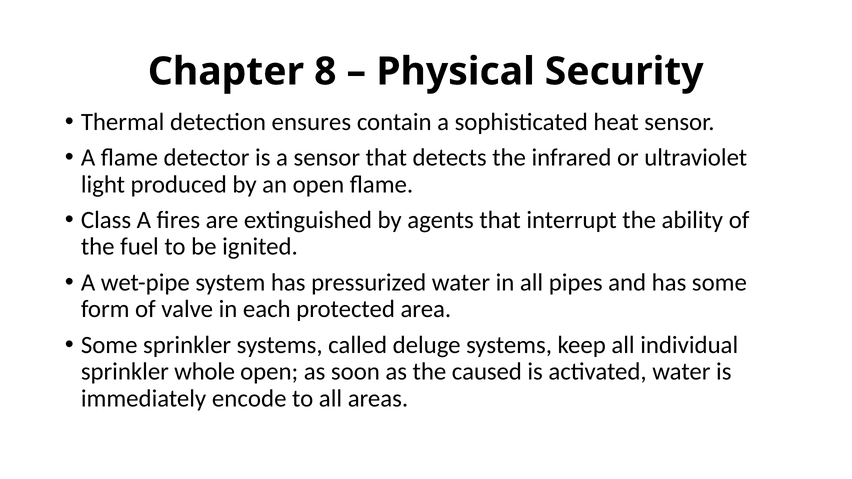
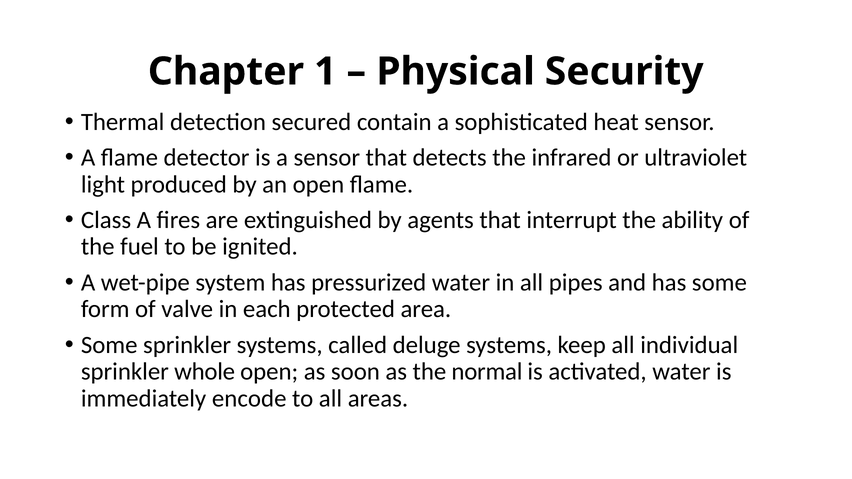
8: 8 -> 1
ensures: ensures -> secured
caused: caused -> normal
